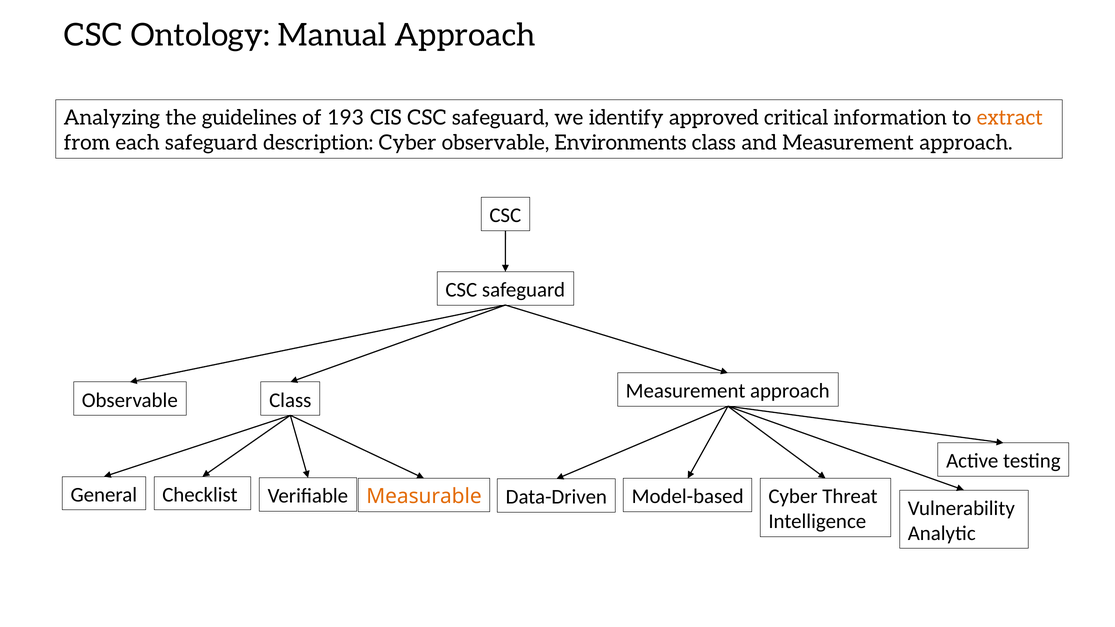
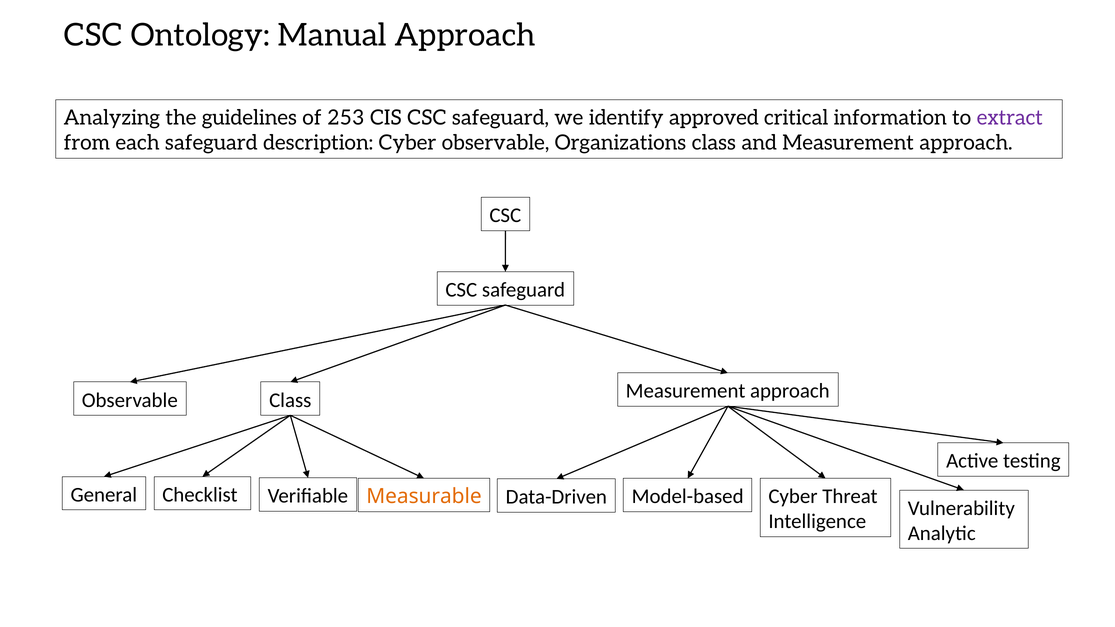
193: 193 -> 253
extract colour: orange -> purple
Environments: Environments -> Organizations
